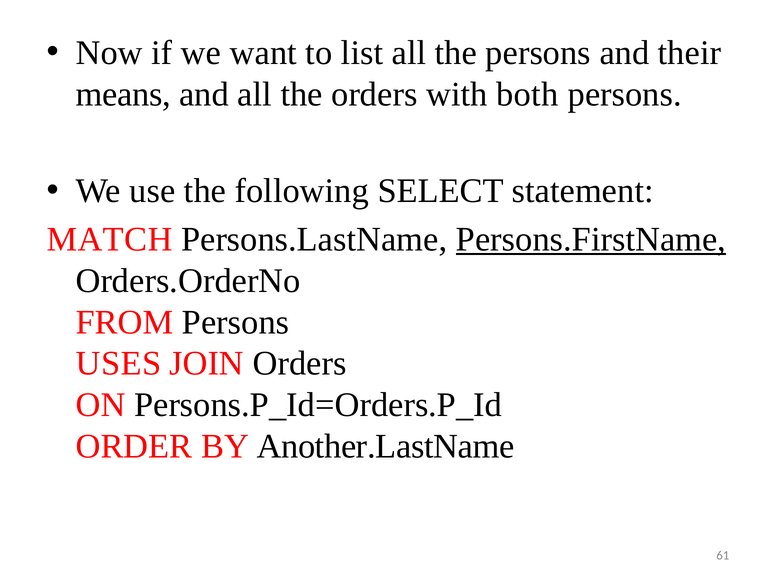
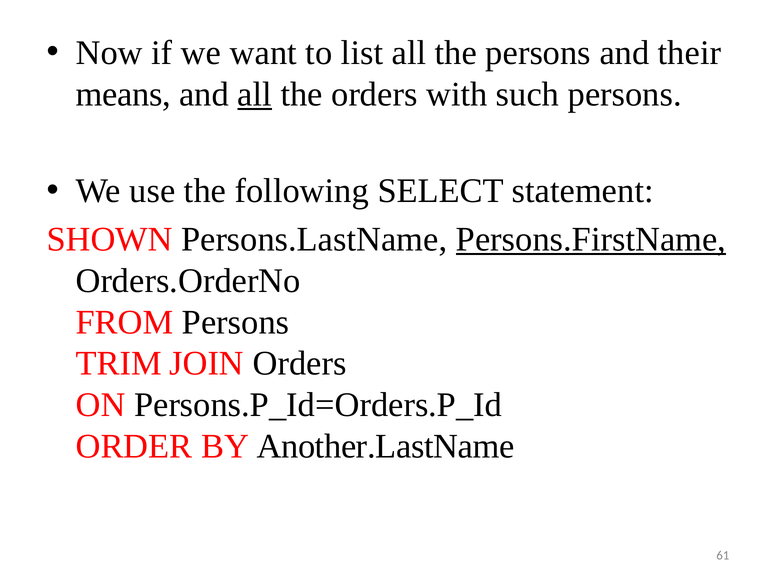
all at (255, 94) underline: none -> present
both: both -> such
MATCH: MATCH -> SHOWN
USES: USES -> TRIM
